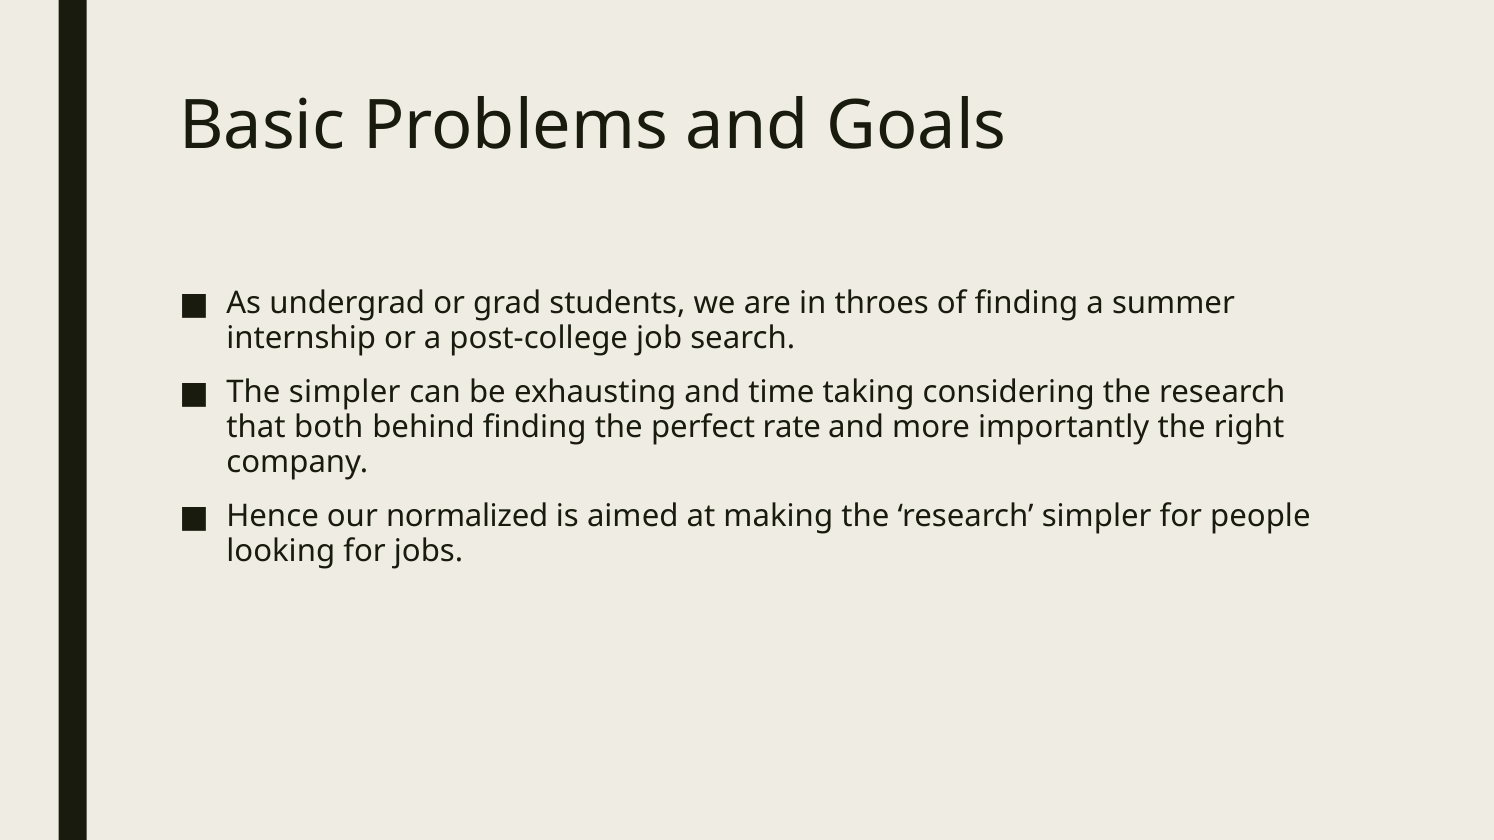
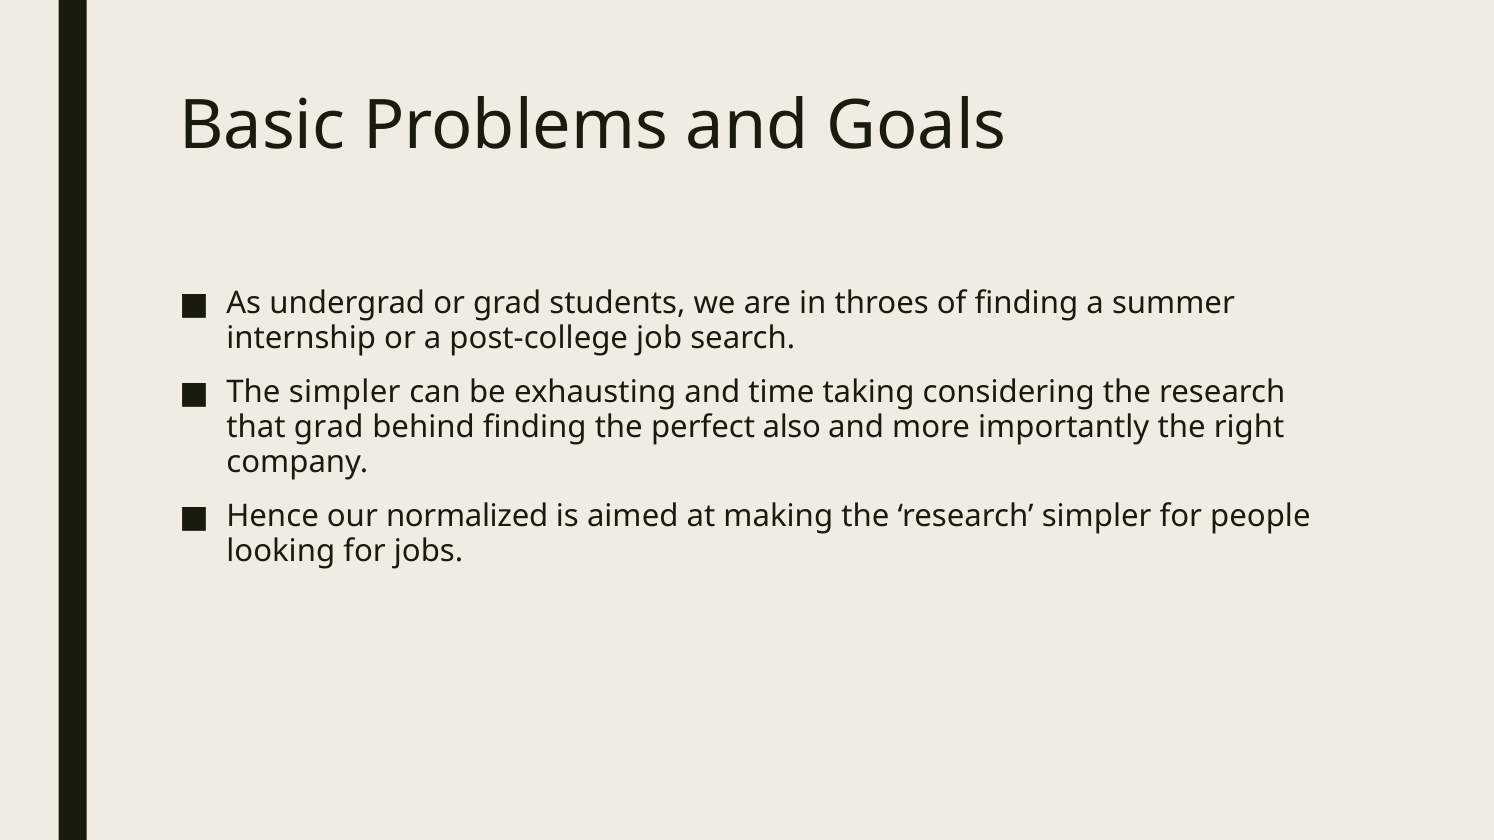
that both: both -> grad
rate: rate -> also
